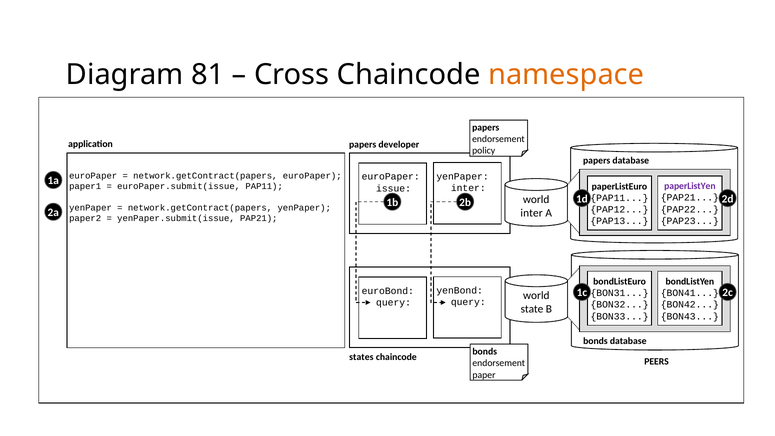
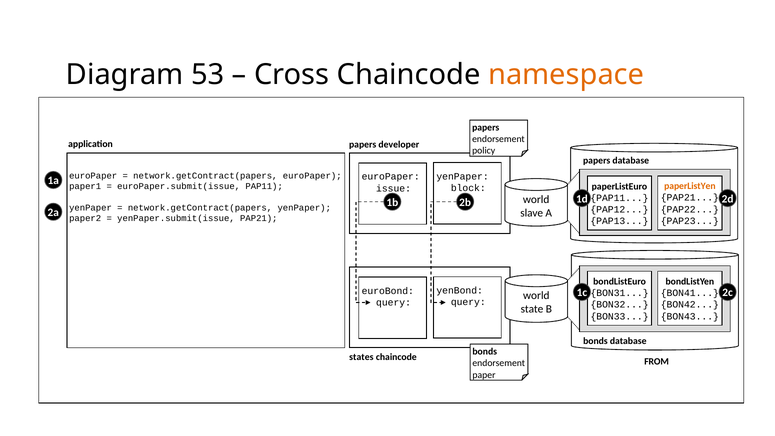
81: 81 -> 53
paperListYen colour: purple -> orange
inter at (468, 188): inter -> block
inter at (532, 213): inter -> slave
PEERS: PEERS -> FROM
